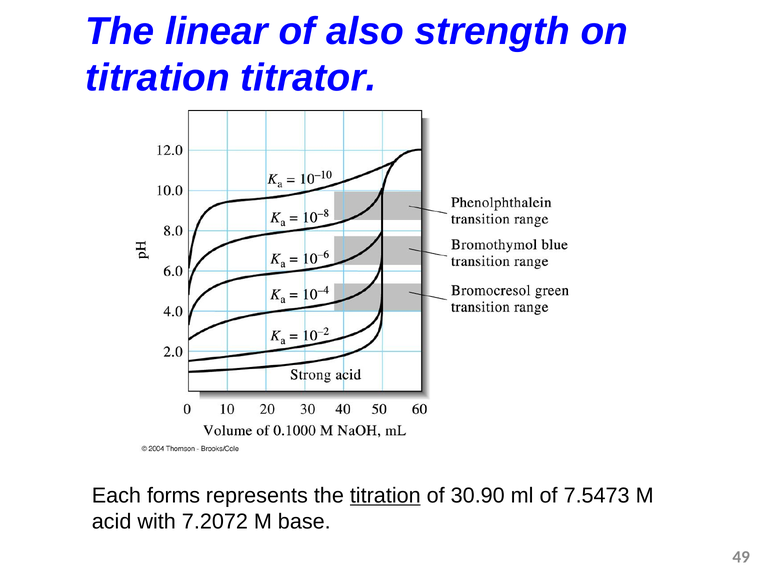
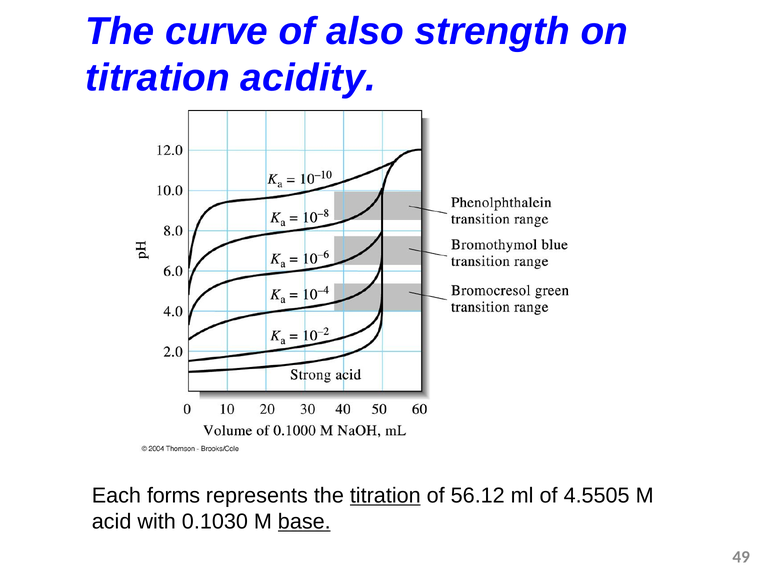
linear: linear -> curve
titrator: titrator -> acidity
30.90: 30.90 -> 56.12
7.5473: 7.5473 -> 4.5505
7.2072: 7.2072 -> 0.1030
base underline: none -> present
